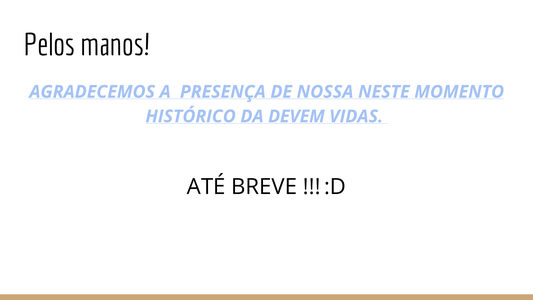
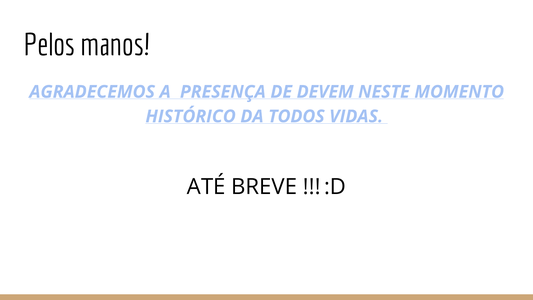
NOSSA: NOSSA -> DEVEM
DEVEM: DEVEM -> TODOS
